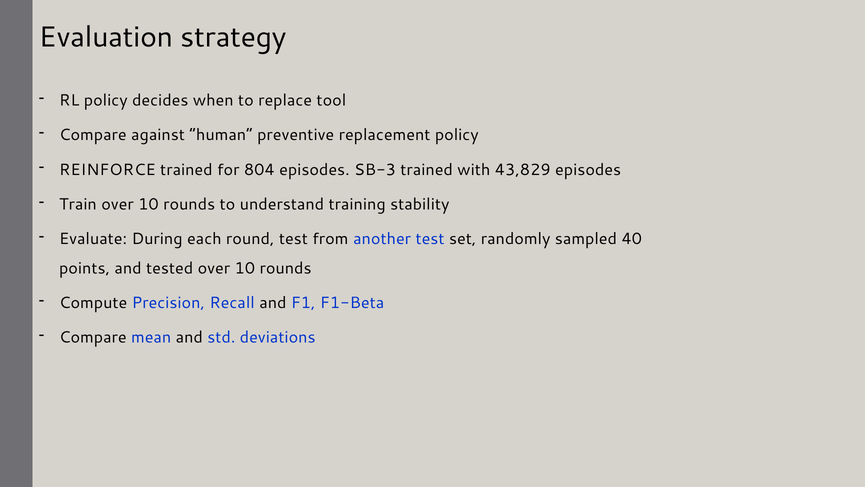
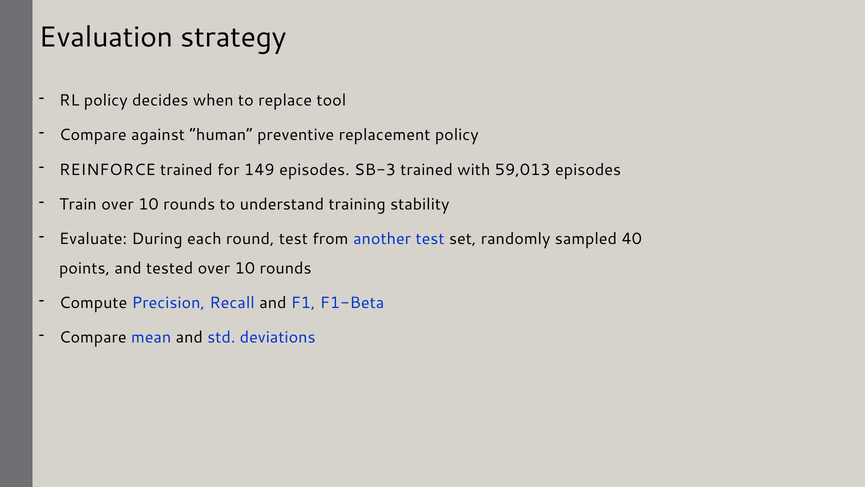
804: 804 -> 149
43,829: 43,829 -> 59,013
